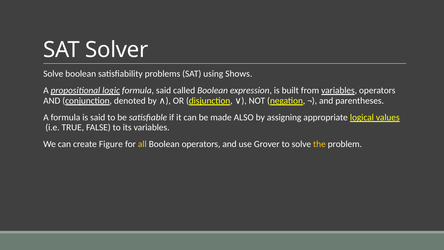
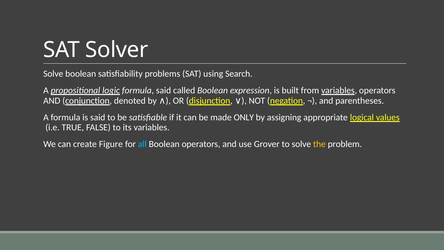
Shows: Shows -> Search
ALSO: ALSO -> ONLY
all colour: yellow -> light blue
